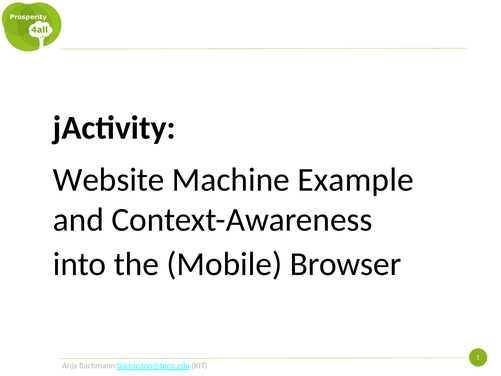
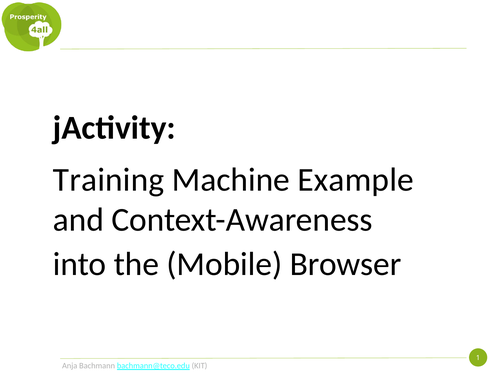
Website: Website -> Training
